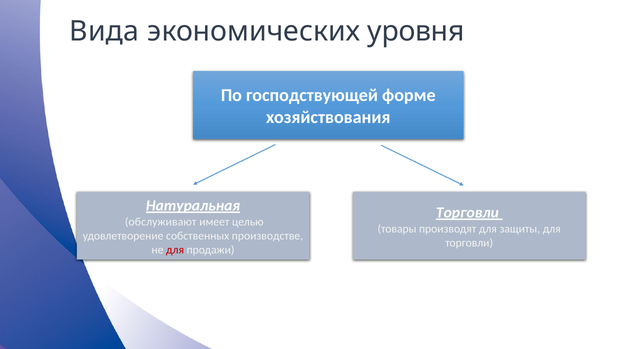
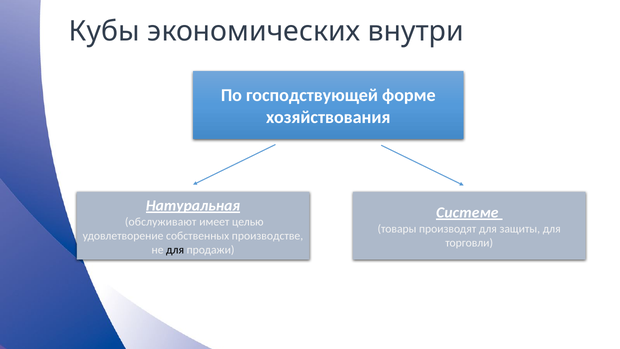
Вида: Вида -> Кубы
уровня: уровня -> внутри
Торговли at (467, 213): Торговли -> Системе
для at (175, 250) colour: red -> black
